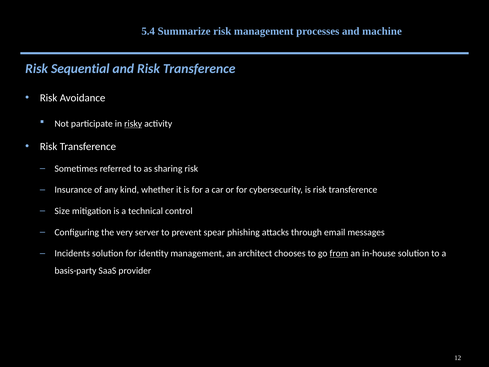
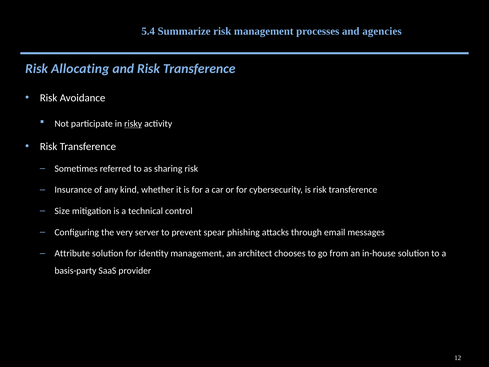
machine: machine -> agencies
Sequential: Sequential -> Allocating
Incidents: Incidents -> Attribute
from underline: present -> none
